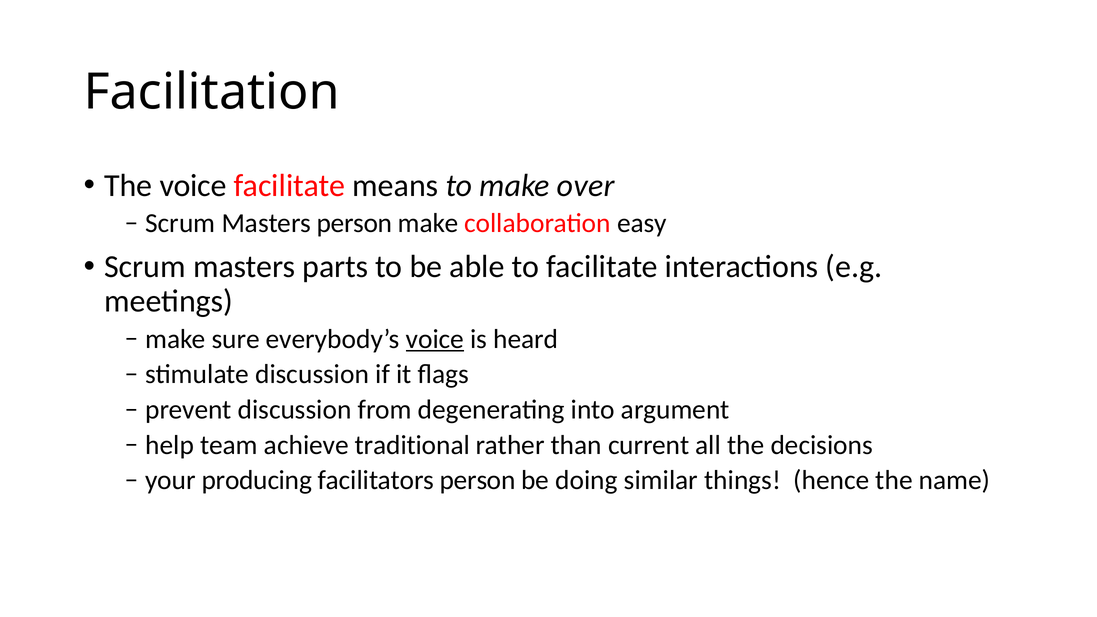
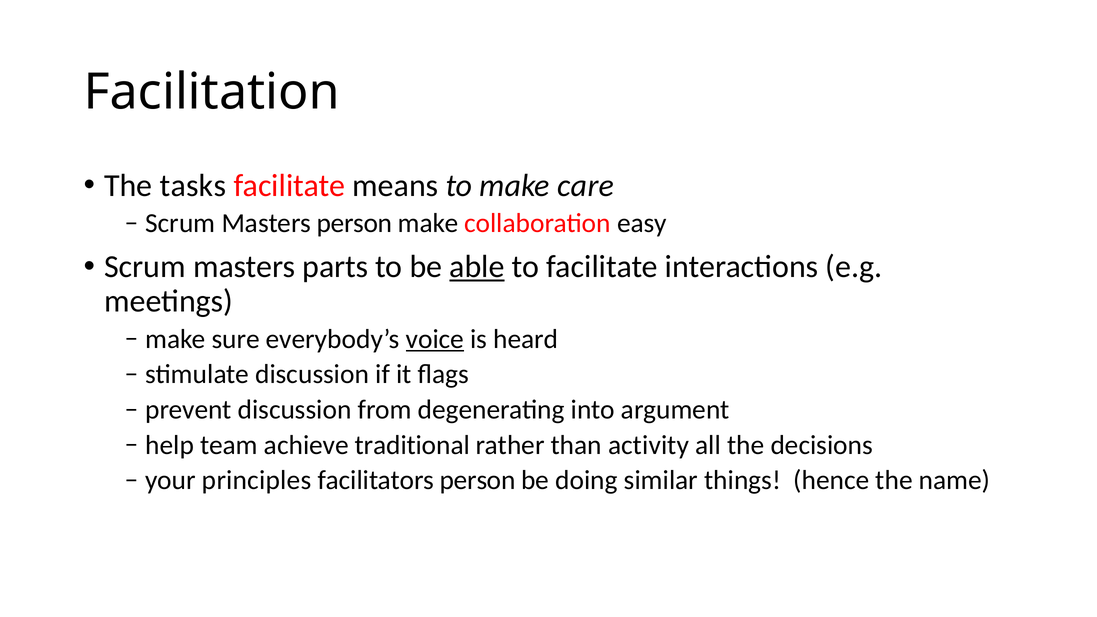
The voice: voice -> tasks
over: over -> care
able underline: none -> present
current: current -> activity
producing: producing -> principles
